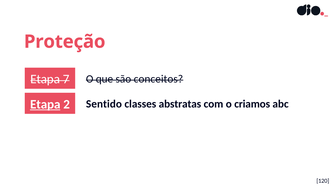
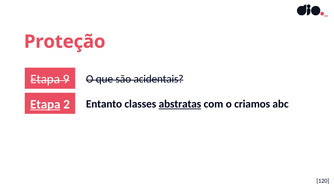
7: 7 -> 9
conceitos: conceitos -> acidentais
Sentido: Sentido -> Entanto
abstratas underline: none -> present
